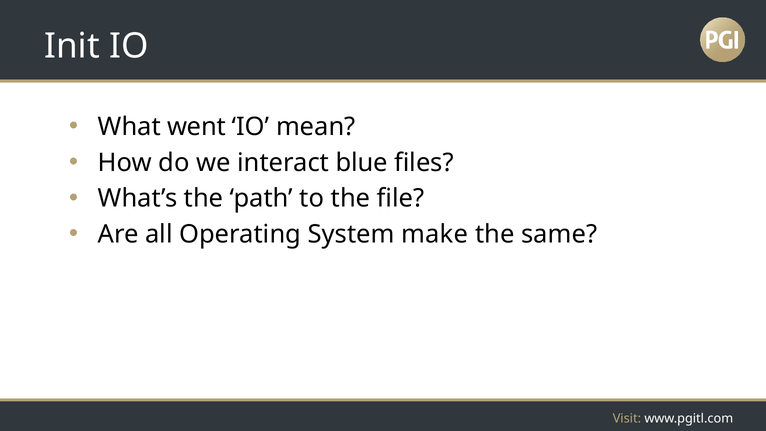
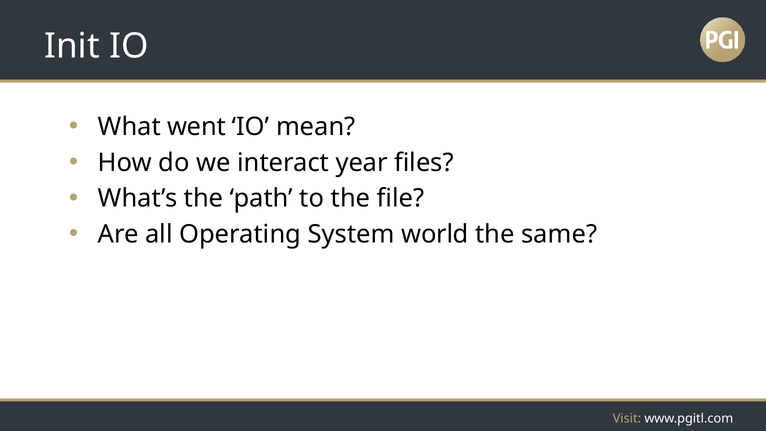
blue: blue -> year
make: make -> world
